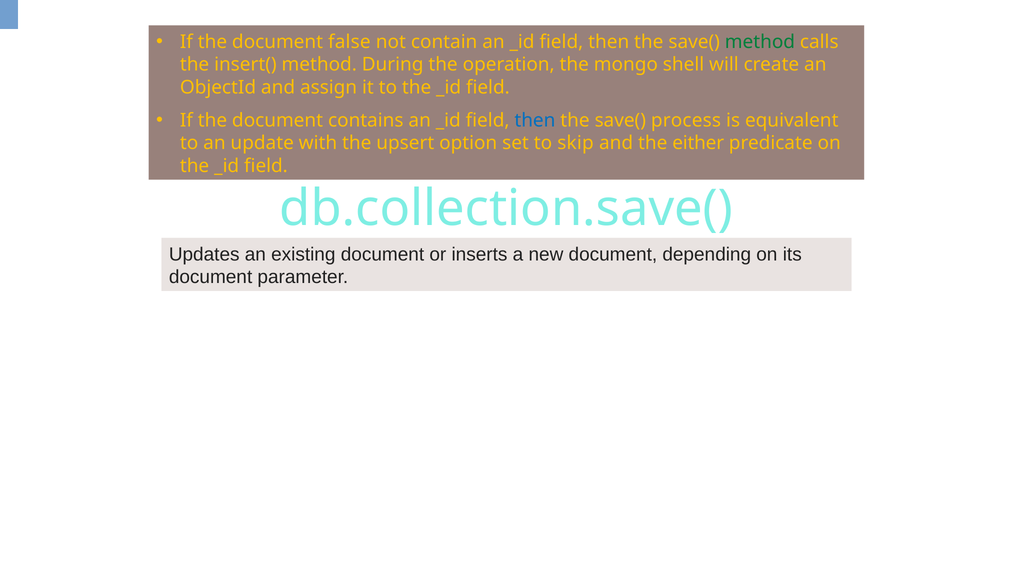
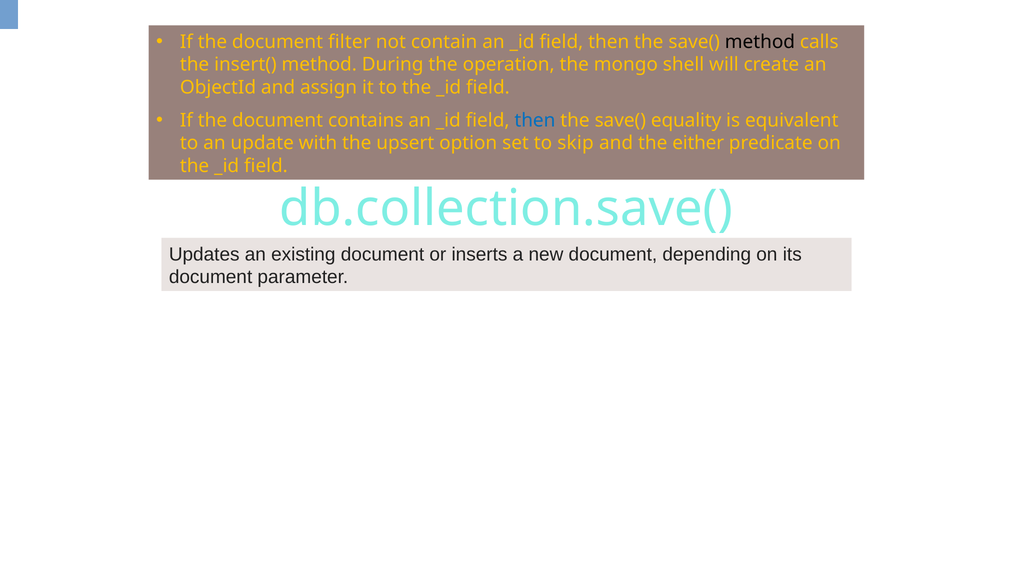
false: false -> filter
method at (760, 42) colour: green -> black
process: process -> equality
